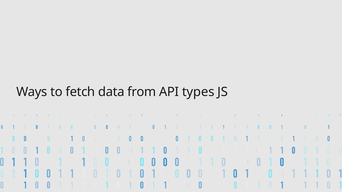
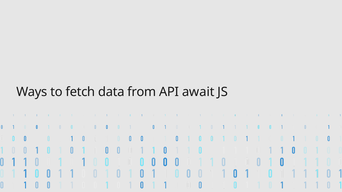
types: types -> await
